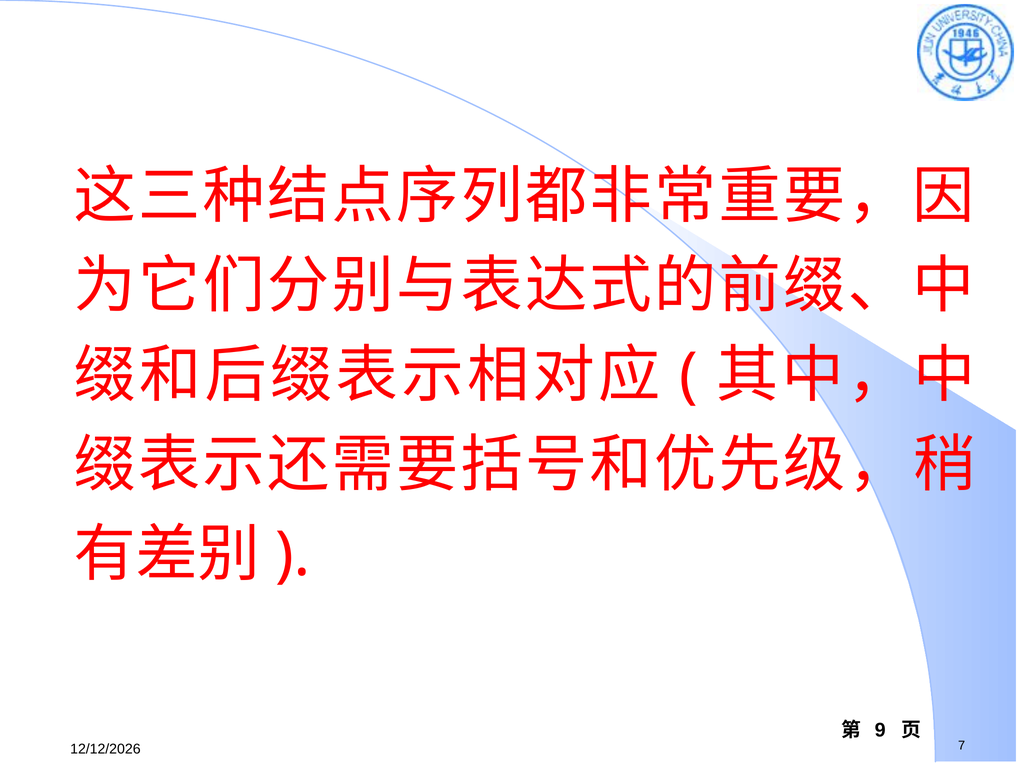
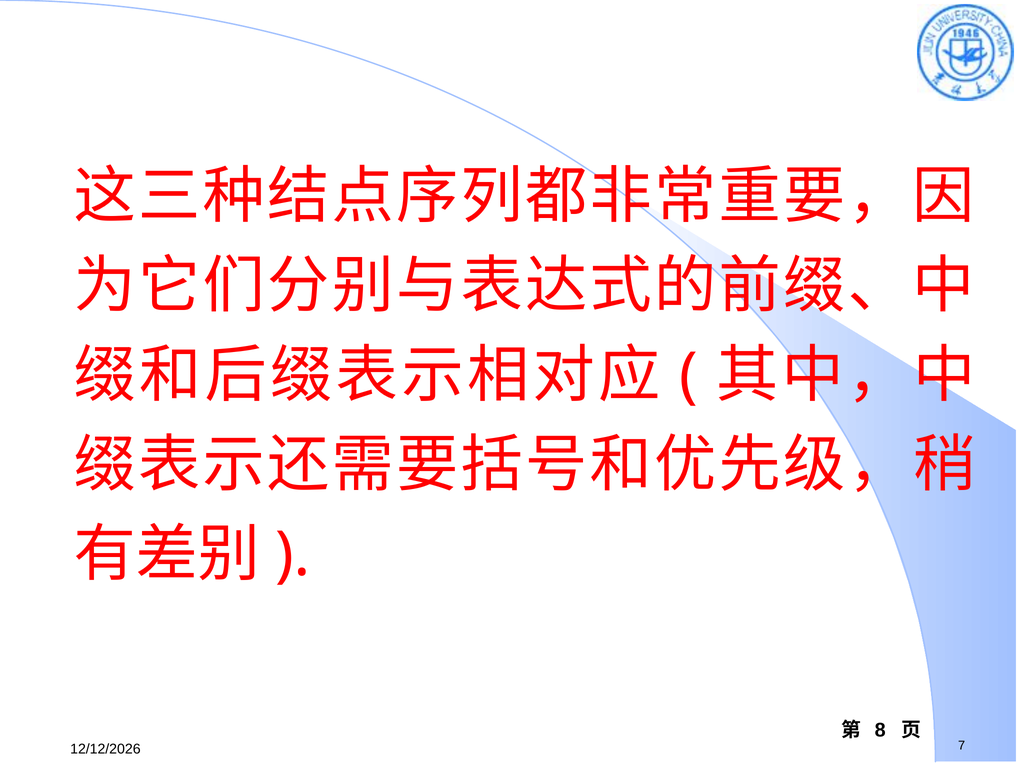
9: 9 -> 8
